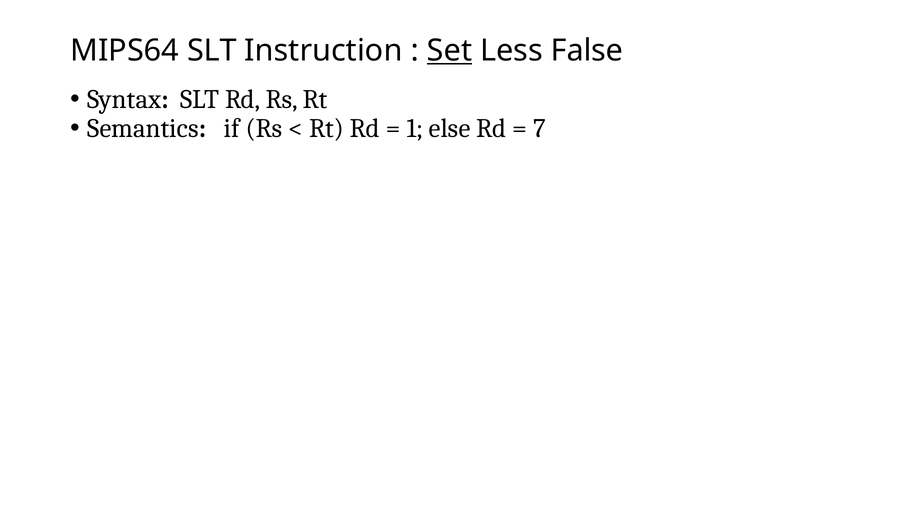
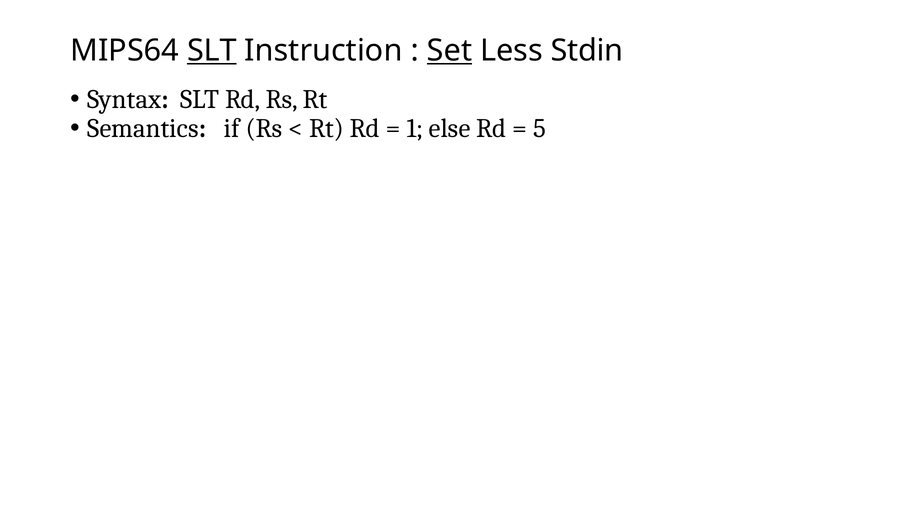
SLT at (212, 51) underline: none -> present
False: False -> Stdin
7: 7 -> 5
